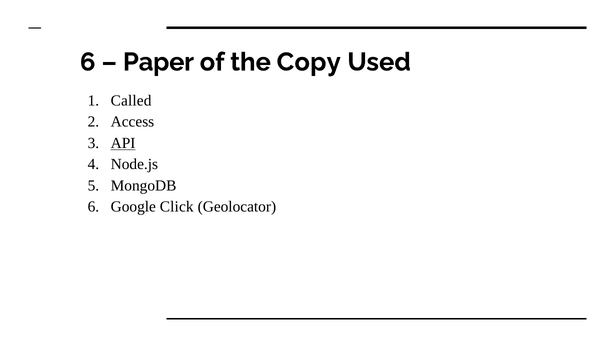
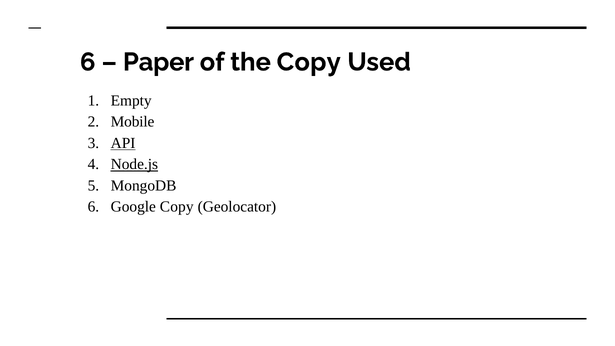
Called: Called -> Empty
Access: Access -> Mobile
Node.js underline: none -> present
Google Click: Click -> Copy
